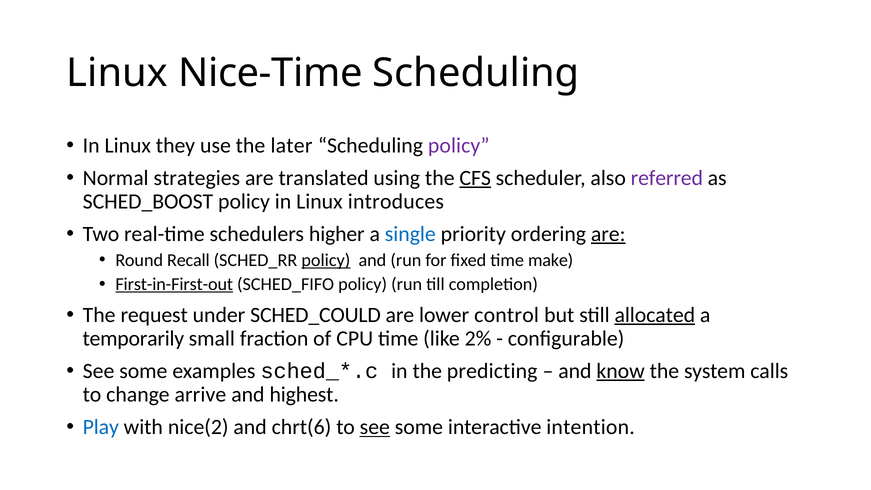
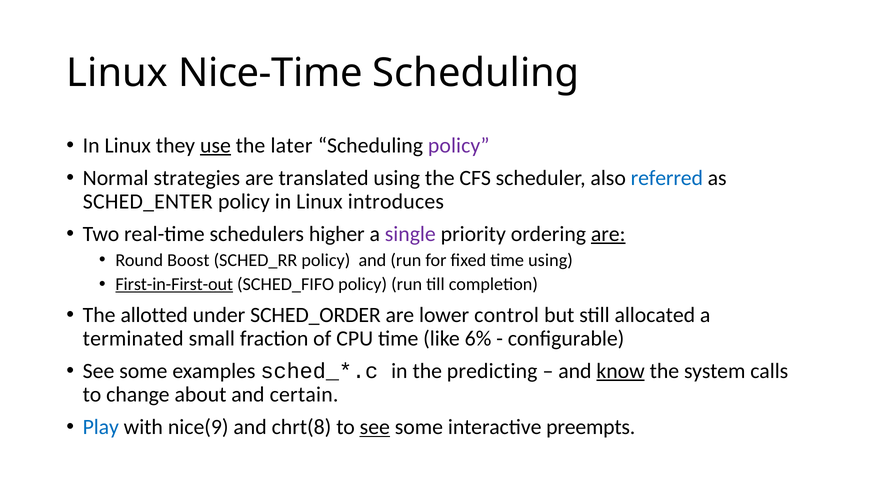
use underline: none -> present
CFS underline: present -> none
referred colour: purple -> blue
SCHED_BOOST: SCHED_BOOST -> SCHED_ENTER
single colour: blue -> purple
Recall: Recall -> Boost
policy at (326, 260) underline: present -> none
time make: make -> using
request: request -> allotted
SCHED_COULD: SCHED_COULD -> SCHED_ORDER
allocated underline: present -> none
temporarily: temporarily -> terminated
2%: 2% -> 6%
arrive: arrive -> about
highest: highest -> certain
nice(2: nice(2 -> nice(9
chrt(6: chrt(6 -> chrt(8
intention: intention -> preempts
